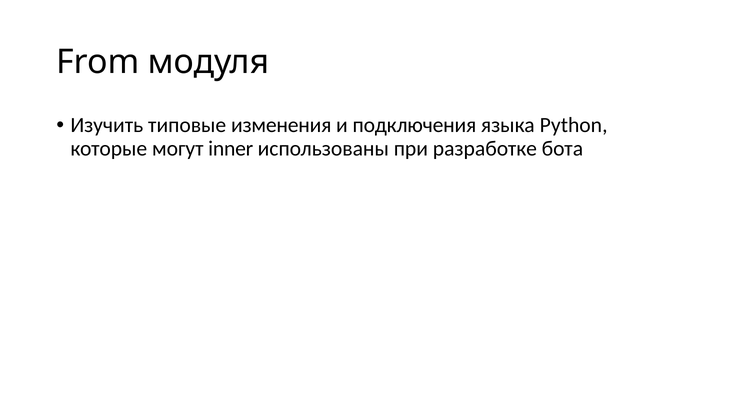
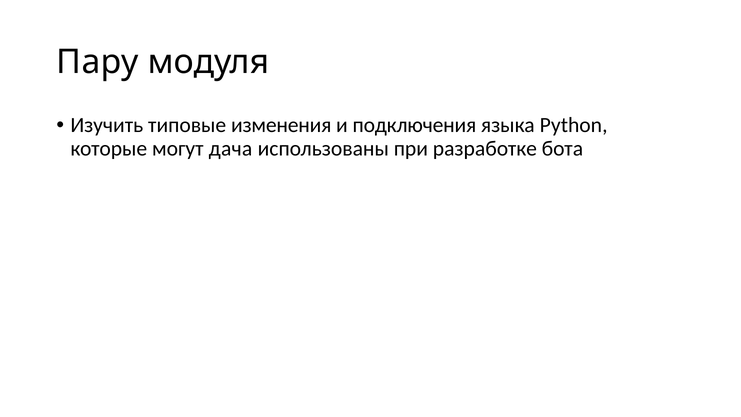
From: From -> Пару
inner: inner -> дача
